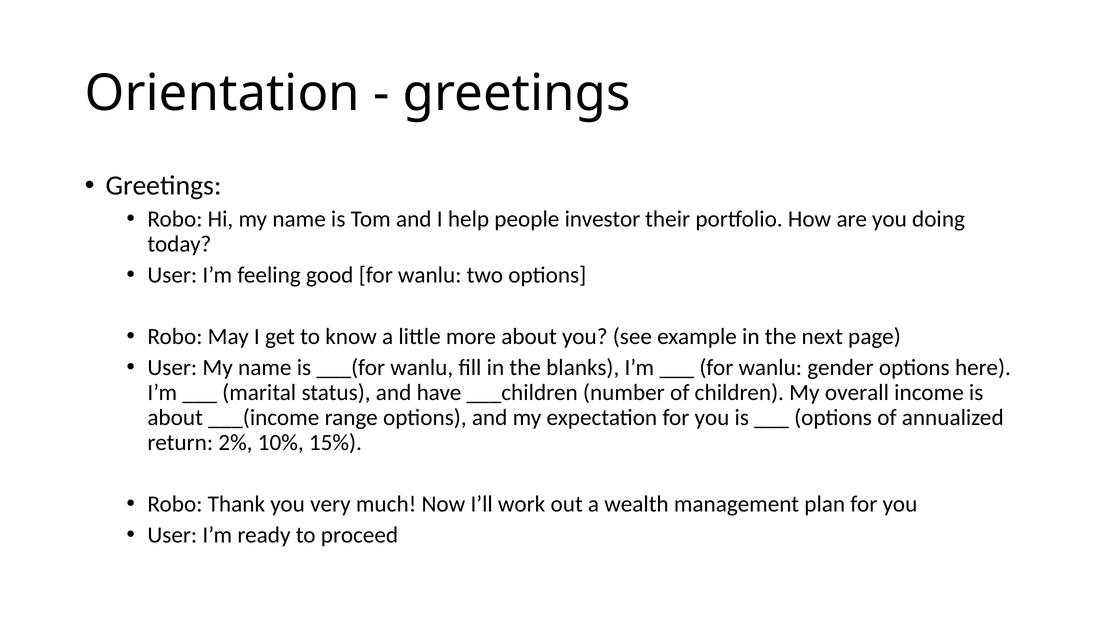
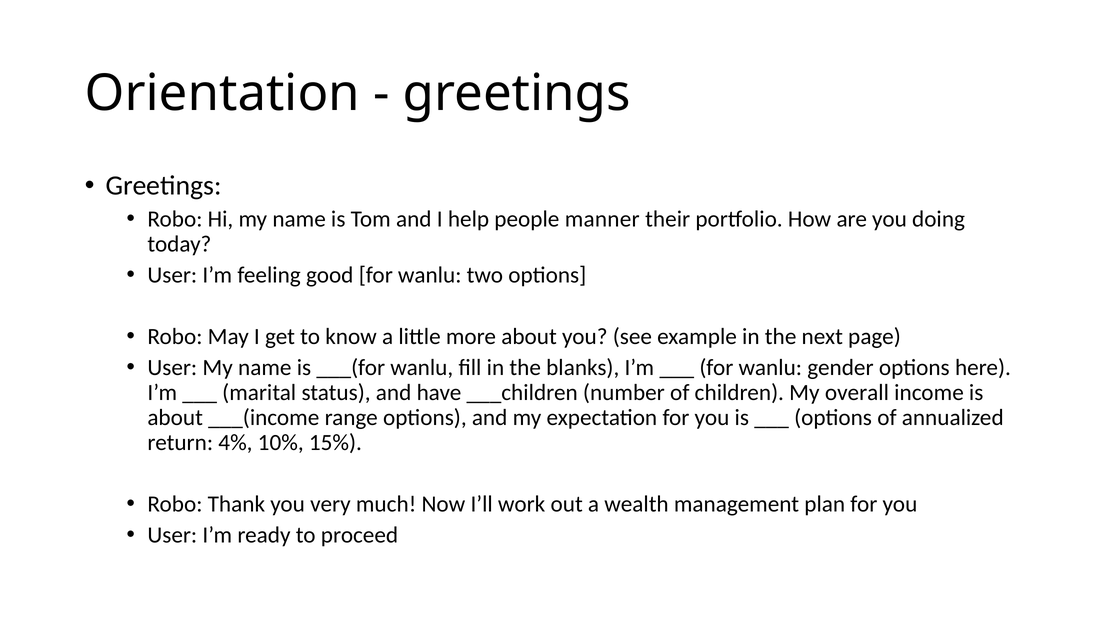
investor: investor -> manner
2%: 2% -> 4%
